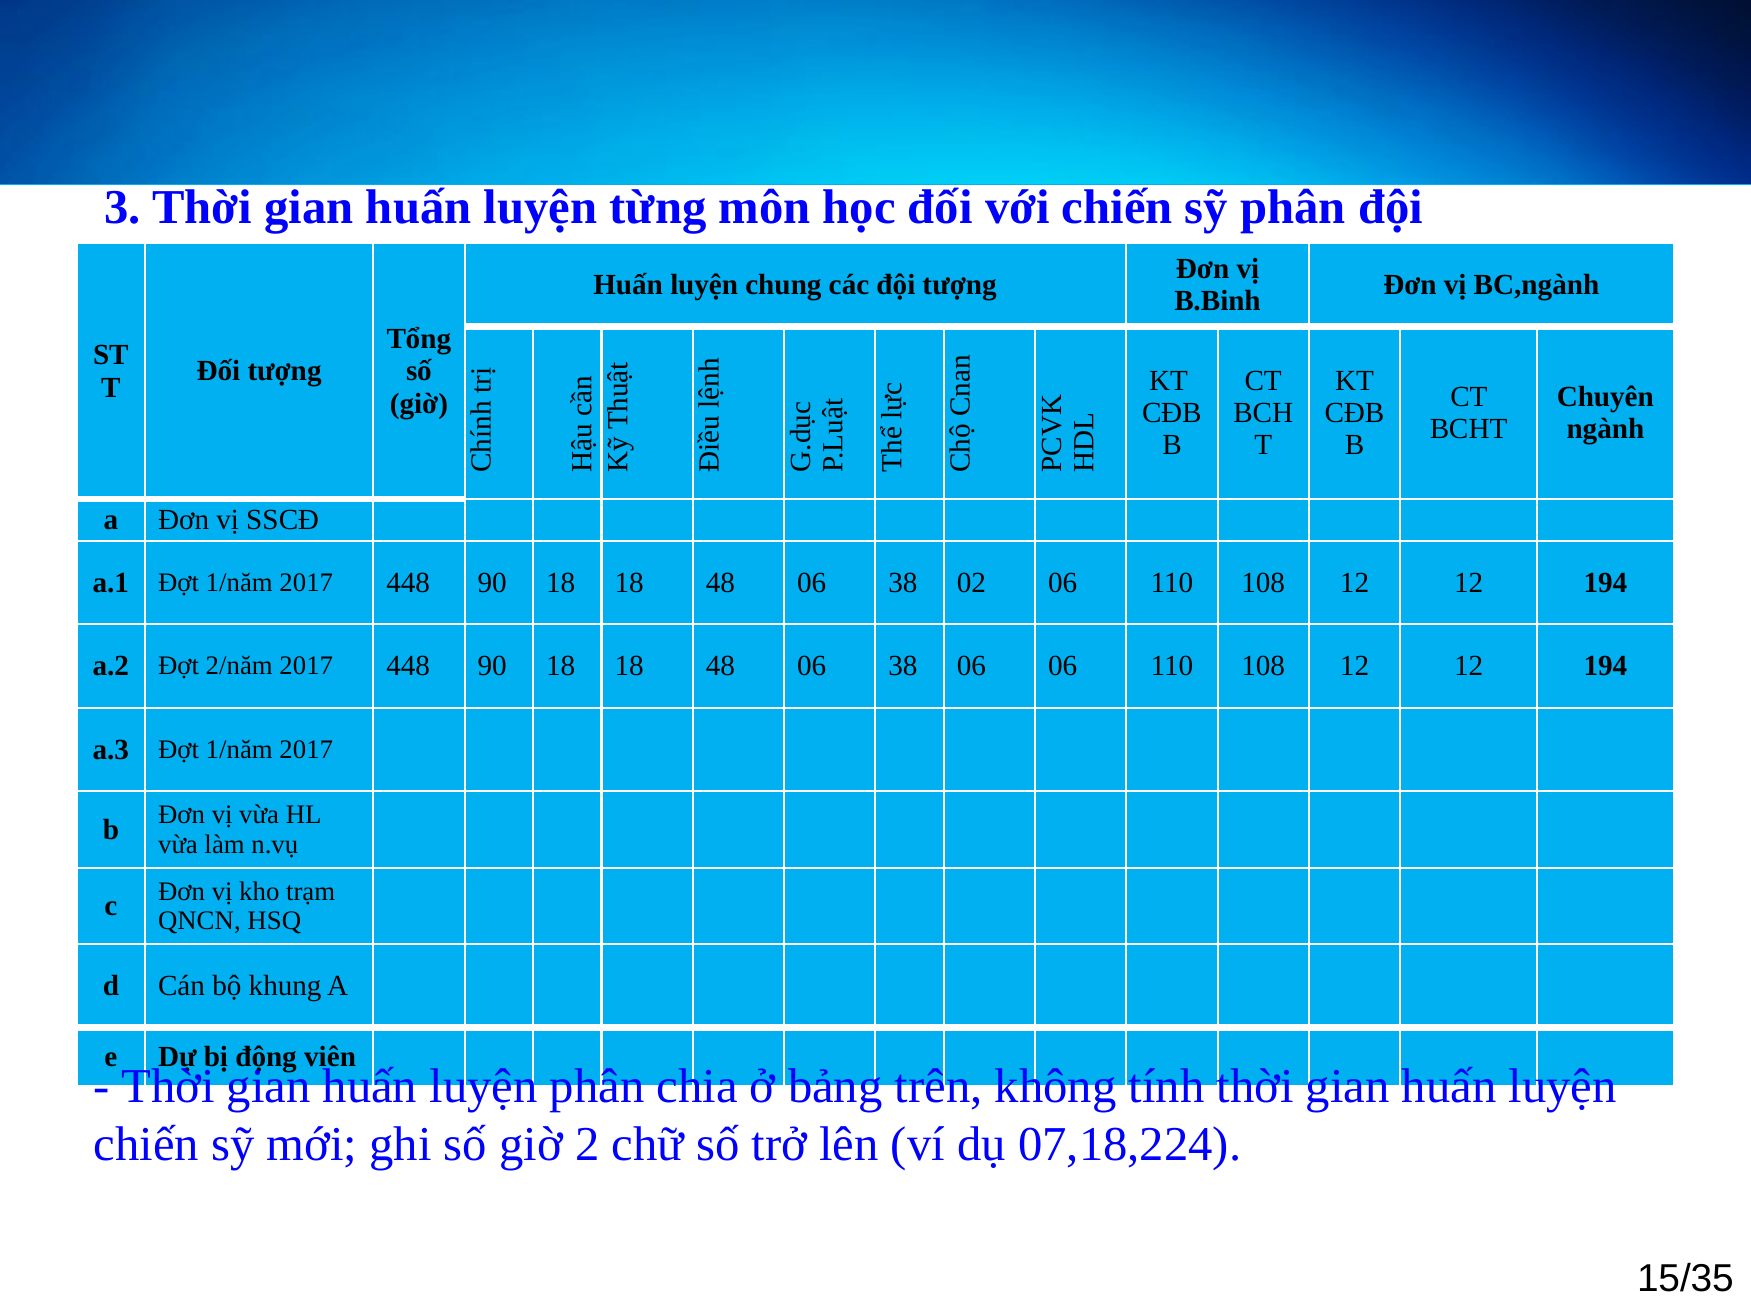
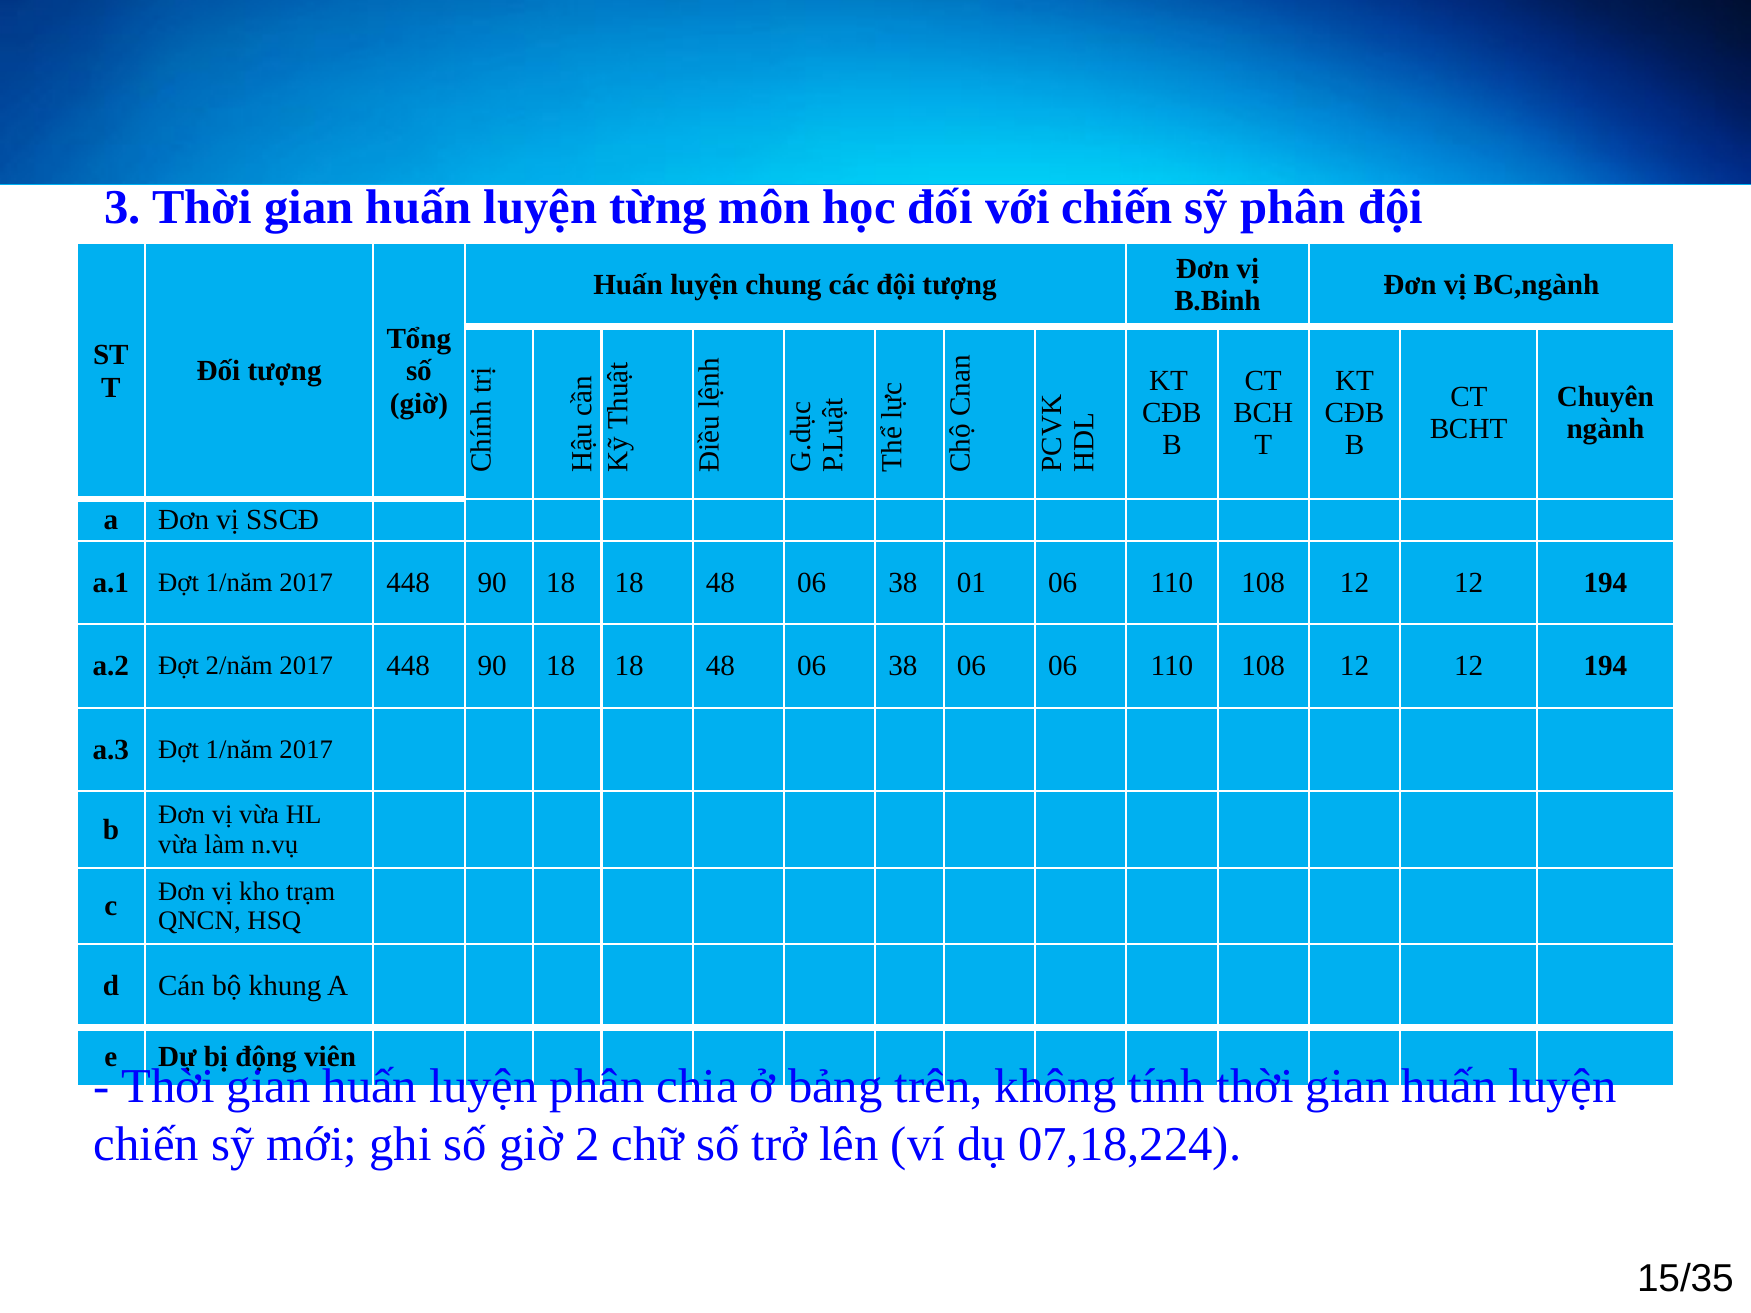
02: 02 -> 01
